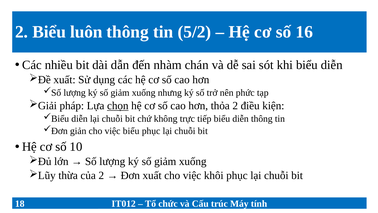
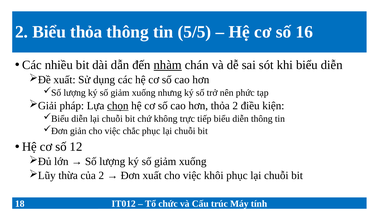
Biểu luôn: luôn -> thỏa
5/2: 5/2 -> 5/5
nhàm underline: none -> present
việc biểu: biểu -> chắc
10: 10 -> 12
